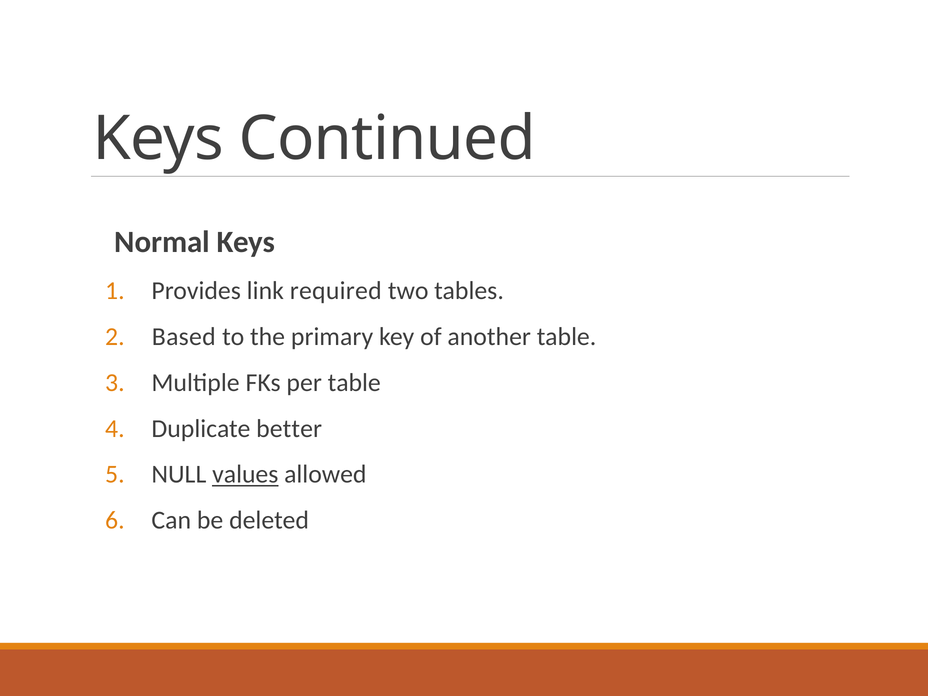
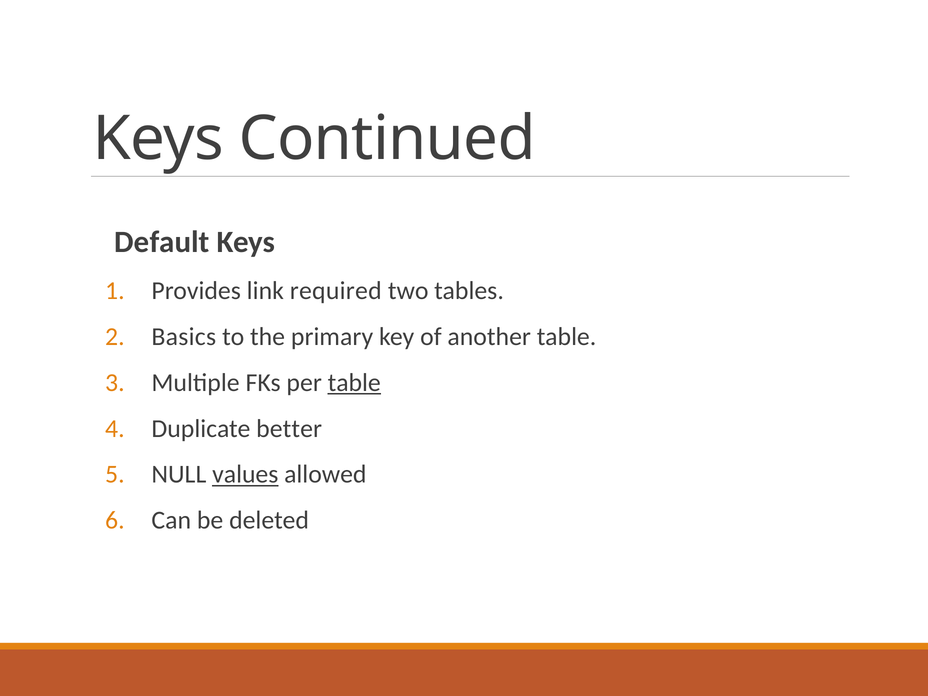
Normal: Normal -> Default
Based: Based -> Basics
table at (354, 383) underline: none -> present
